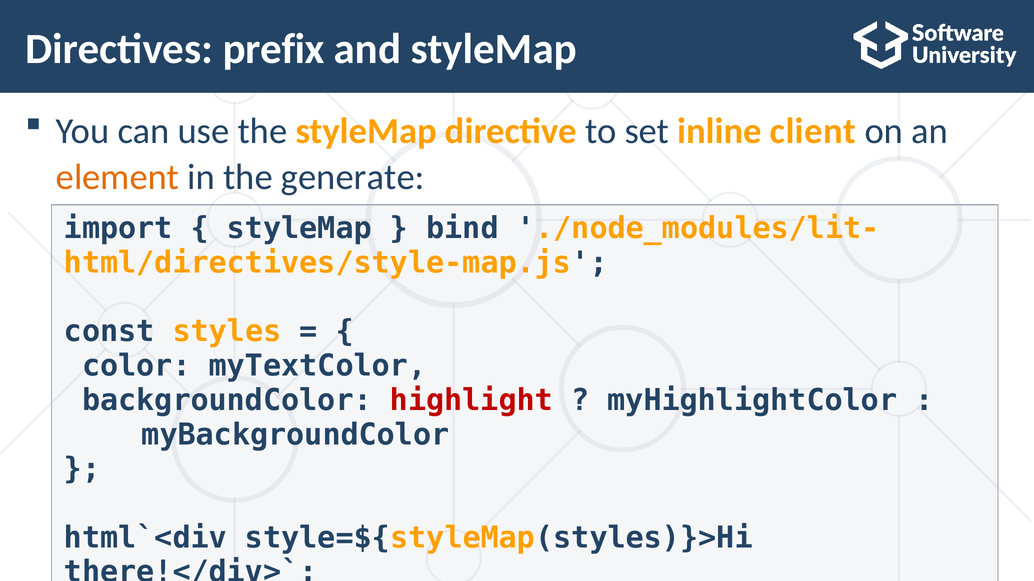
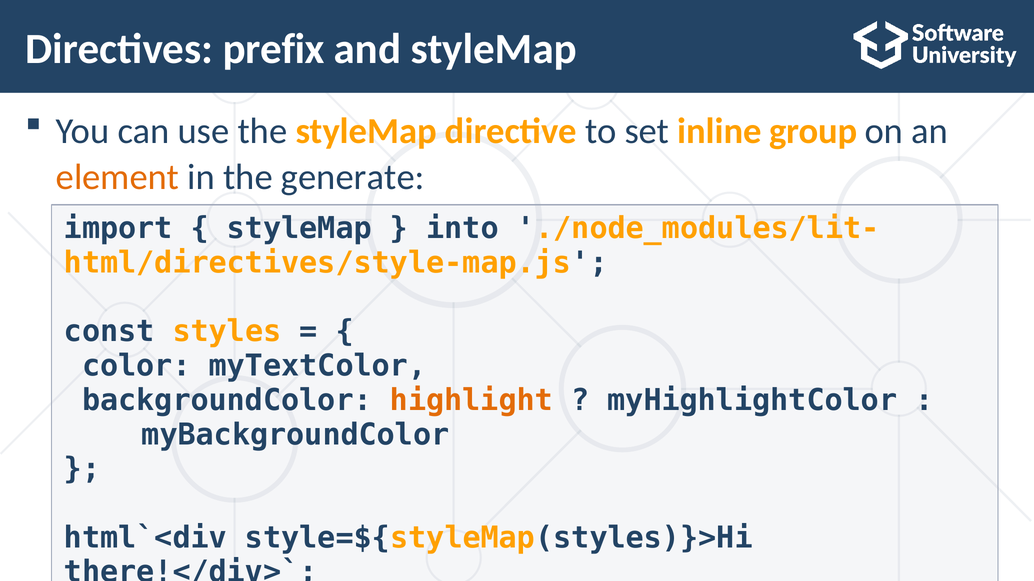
client: client -> group
bind: bind -> into
highlight colour: red -> orange
